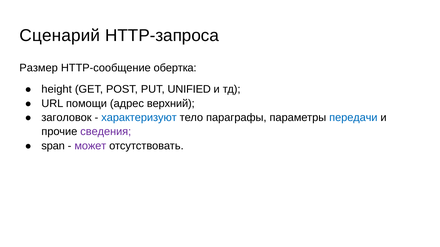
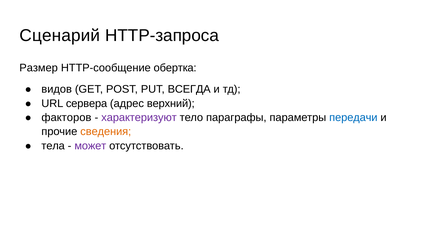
height: height -> видов
UNIFIED: UNIFIED -> ВСЕГДА
помощи: помощи -> сервера
заголовок: заголовок -> факторов
характеризуют colour: blue -> purple
сведения colour: purple -> orange
span: span -> тела
